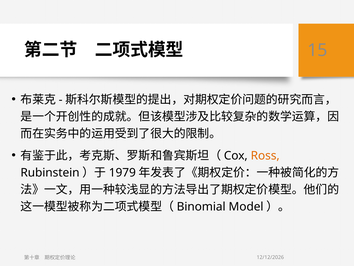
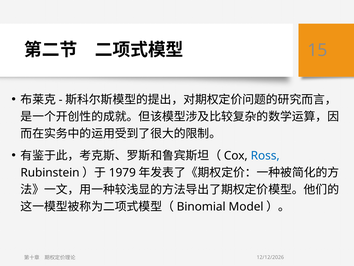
Ross colour: orange -> blue
